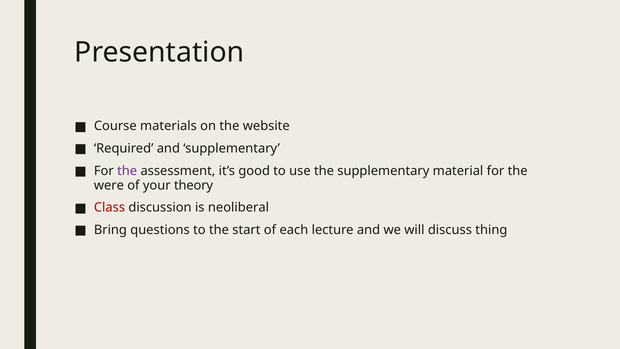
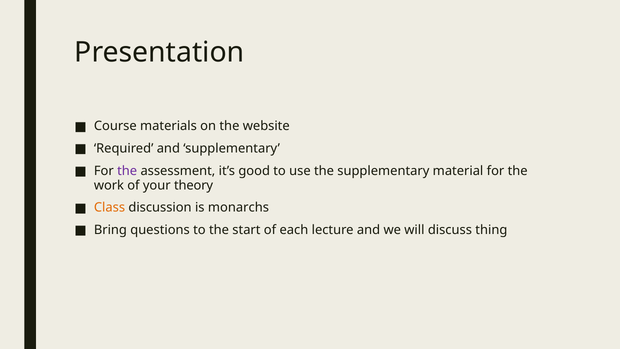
were: were -> work
Class colour: red -> orange
neoliberal: neoliberal -> monarchs
